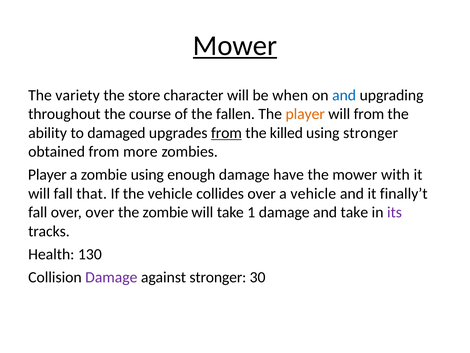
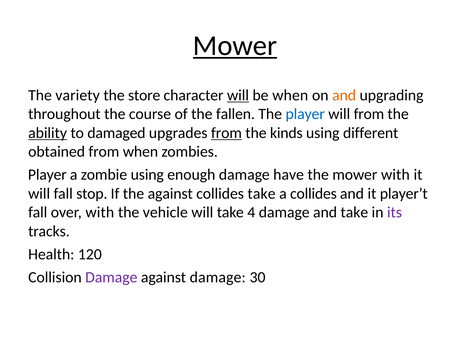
will at (238, 95) underline: none -> present
and at (344, 95) colour: blue -> orange
player at (305, 114) colour: orange -> blue
ability underline: none -> present
killed: killed -> kinds
using stronger: stronger -> different
from more: more -> when
that: that -> stop
the vehicle: vehicle -> against
collides over: over -> take
a vehicle: vehicle -> collides
finally’t: finally’t -> player’t
over over: over -> with
the zombie: zombie -> vehicle
1: 1 -> 4
130: 130 -> 120
against stronger: stronger -> damage
